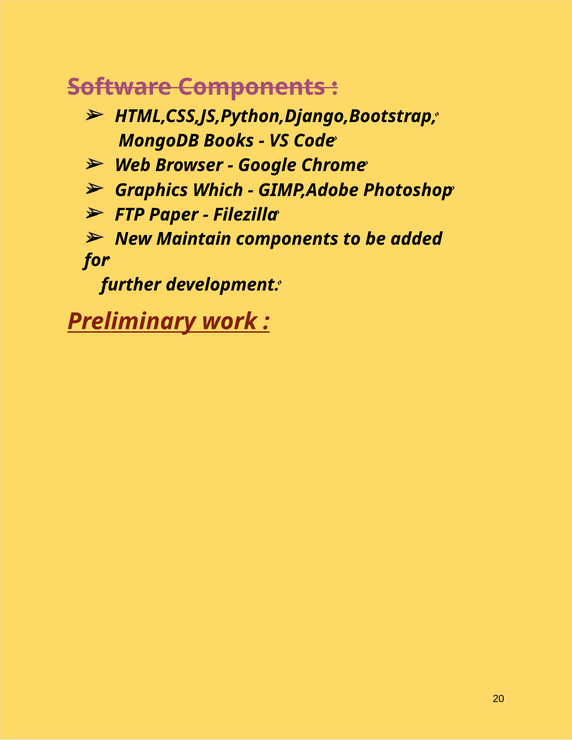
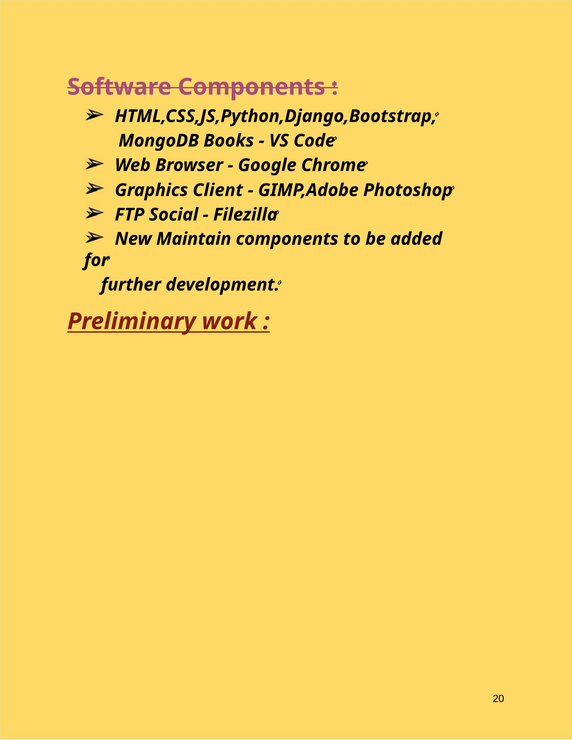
Which: Which -> Client
Paper: Paper -> Social
